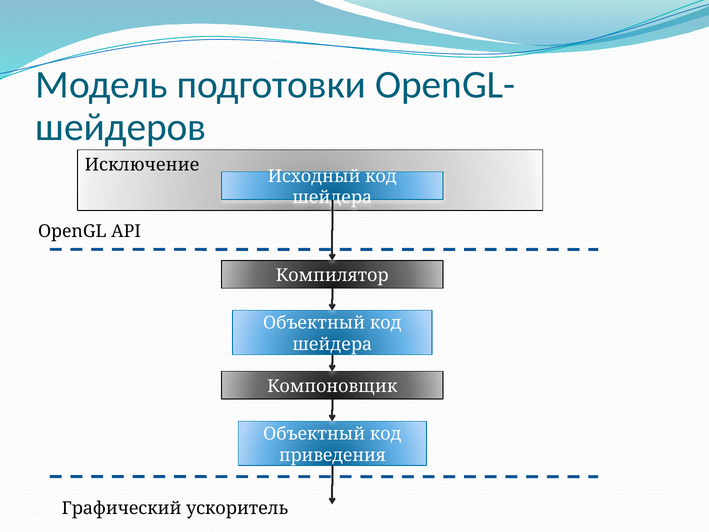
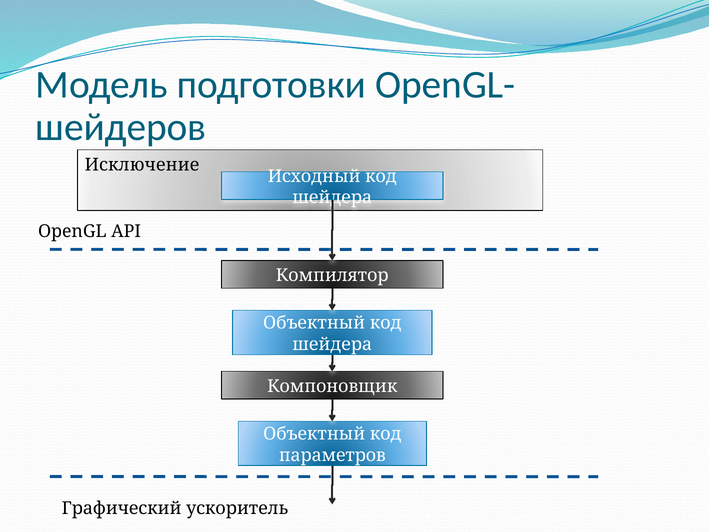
приведения: приведения -> параметров
